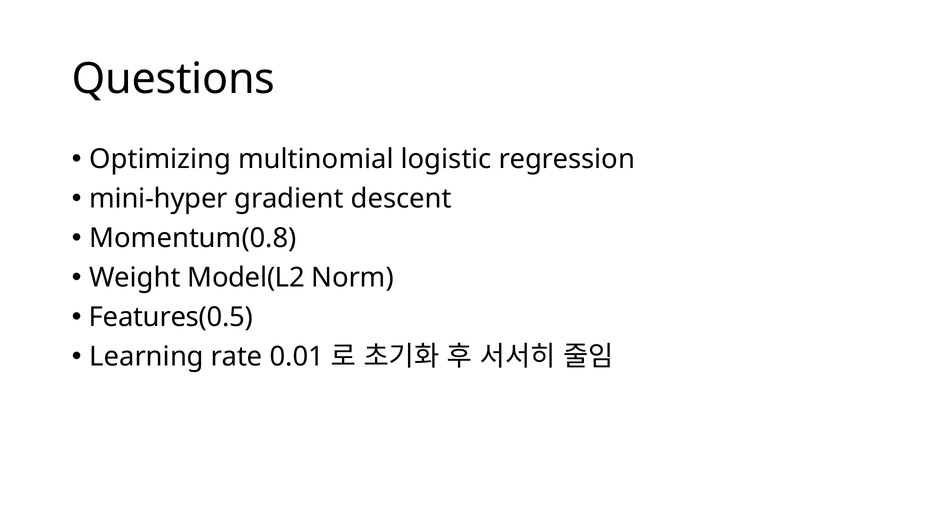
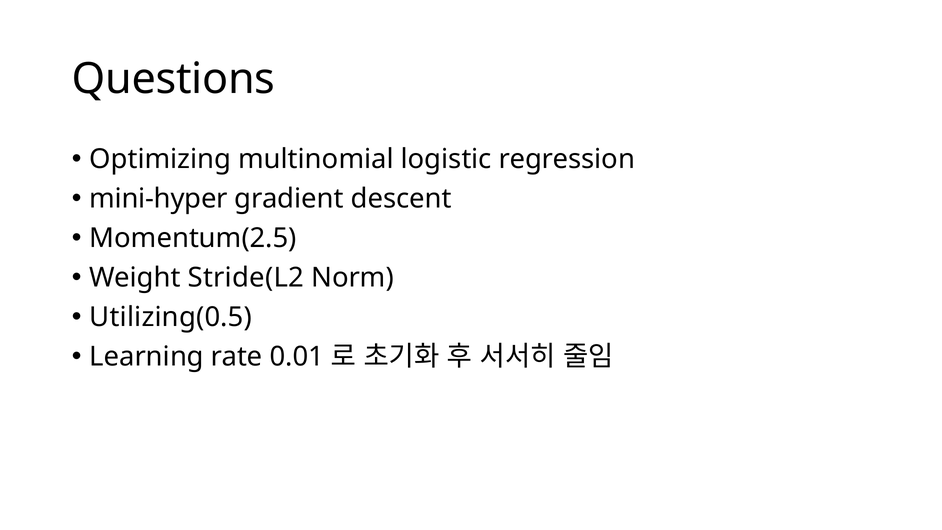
Momentum(0.8: Momentum(0.8 -> Momentum(2.5
Model(L2: Model(L2 -> Stride(L2
Features(0.5: Features(0.5 -> Utilizing(0.5
